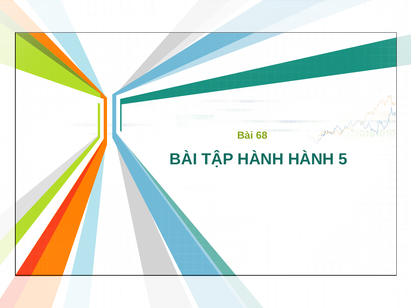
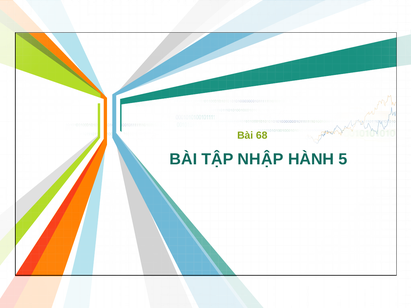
TẬP HÀNH: HÀNH -> NHẬP
